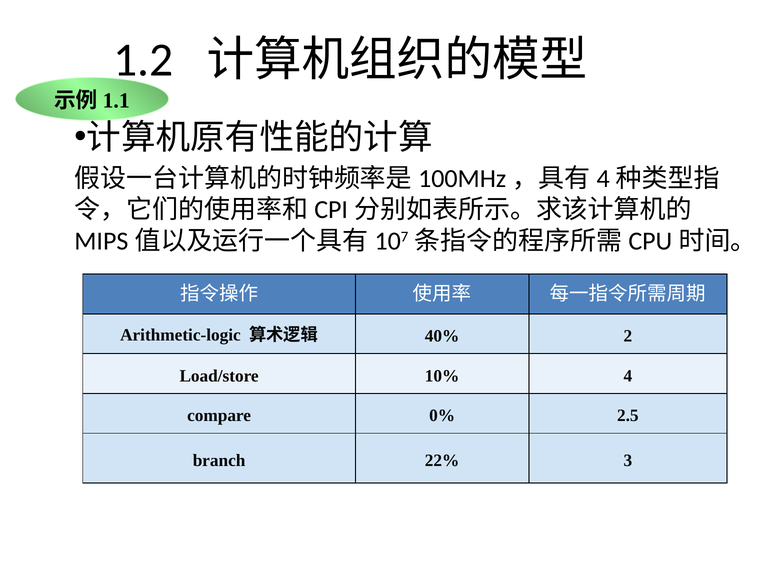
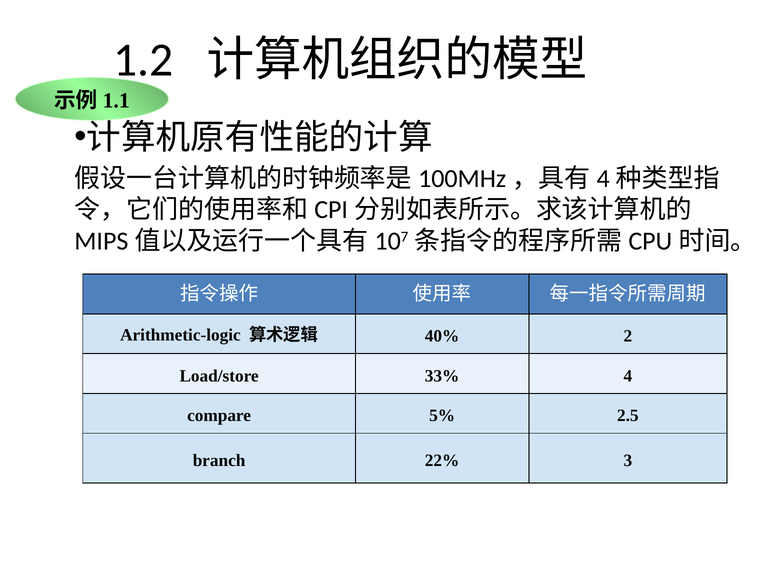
10%: 10% -> 33%
0%: 0% -> 5%
